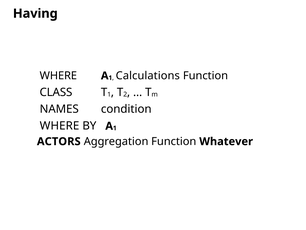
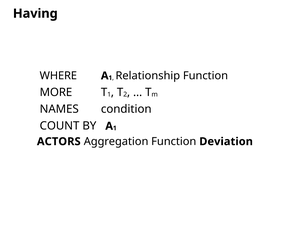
Calculations: Calculations -> Relationship
CLASS: CLASS -> MORE
WHERE at (59, 126): WHERE -> COUNT
Whatever: Whatever -> Deviation
